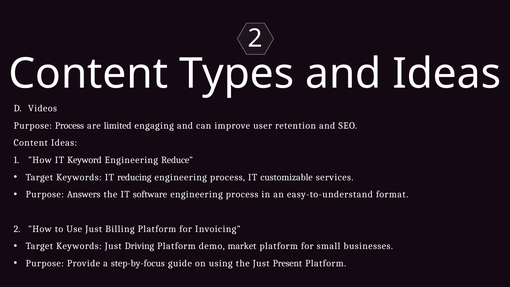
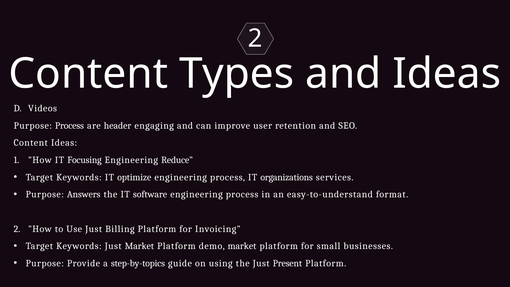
limited: limited -> header
Keyword: Keyword -> Focusing
reducing: reducing -> optimize
customizable: customizable -> organizations
Just Driving: Driving -> Market
step-by-focus: step-by-focus -> step-by-topics
